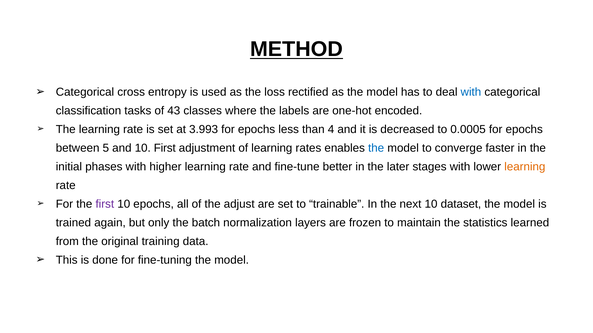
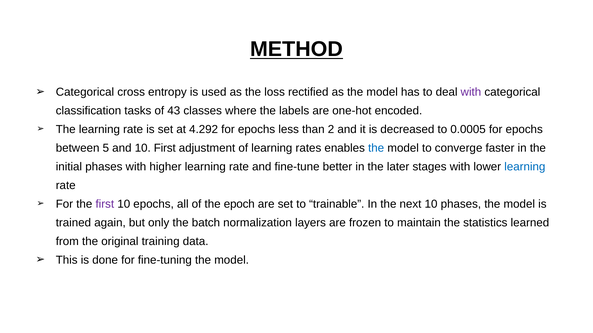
with at (471, 92) colour: blue -> purple
3.993: 3.993 -> 4.292
4: 4 -> 2
learning at (525, 167) colour: orange -> blue
adjust: adjust -> epoch
10 dataset: dataset -> phases
